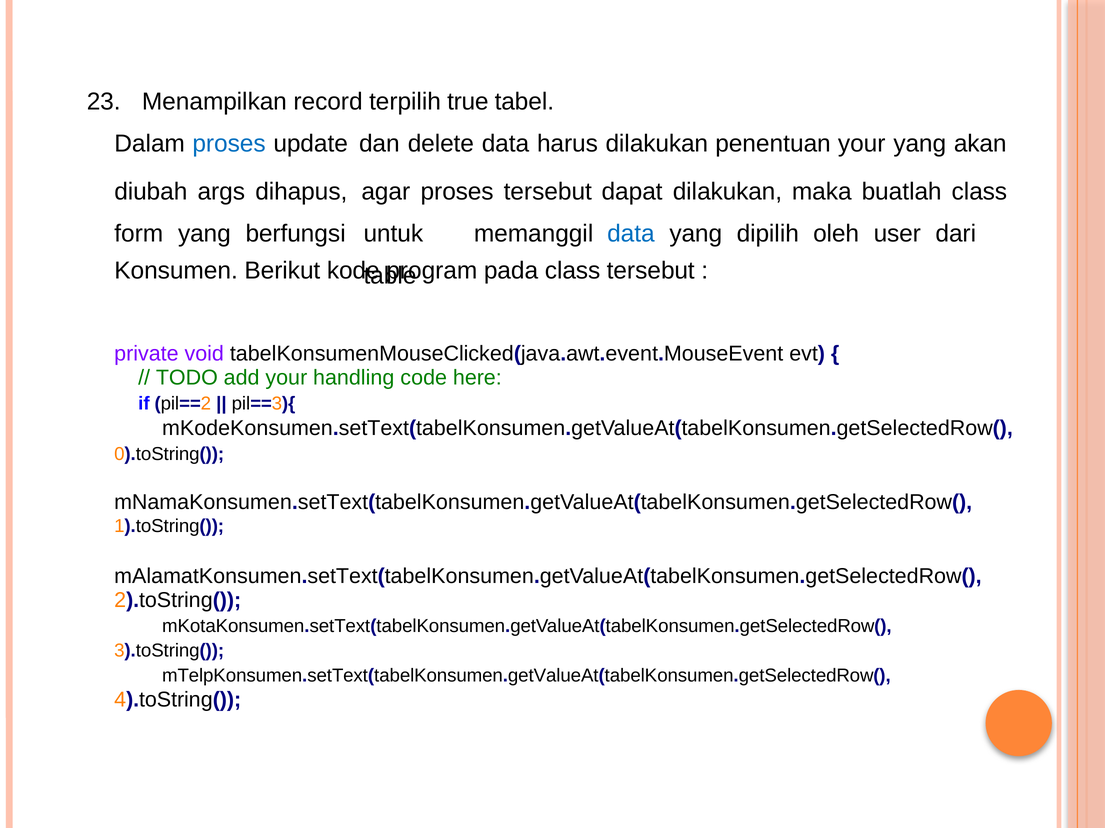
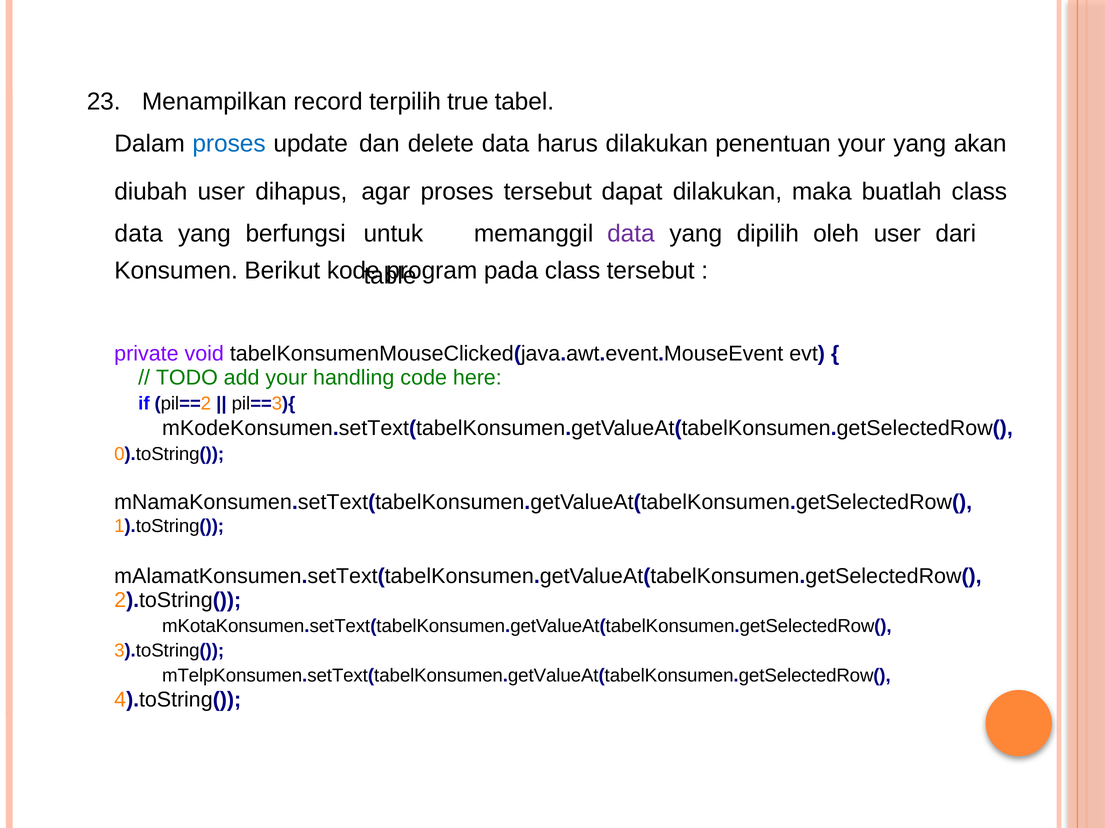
diubah args: args -> user
form at (139, 234): form -> data
data at (631, 234) colour: blue -> purple
